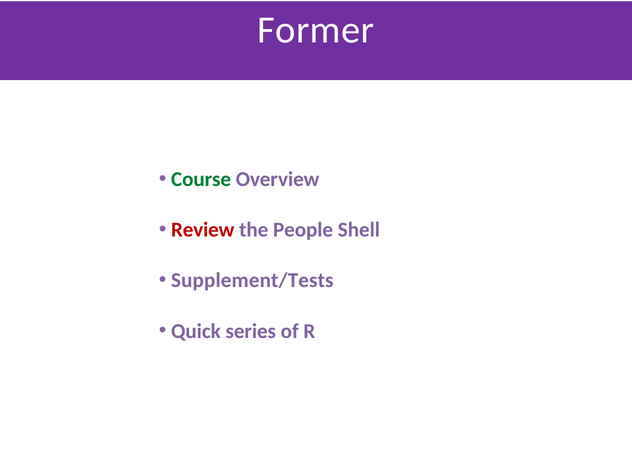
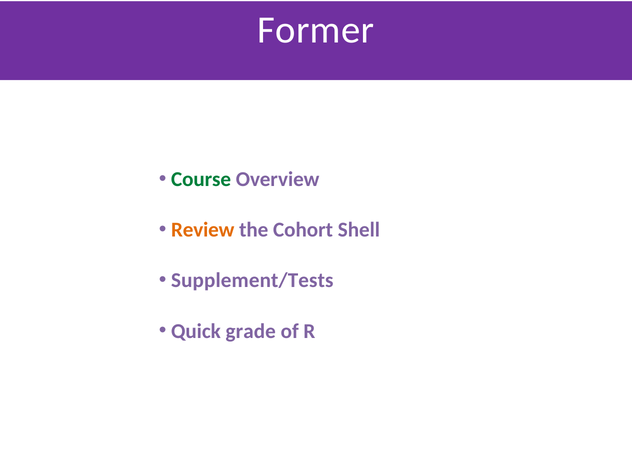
Review colour: red -> orange
People: People -> Cohort
series: series -> grade
